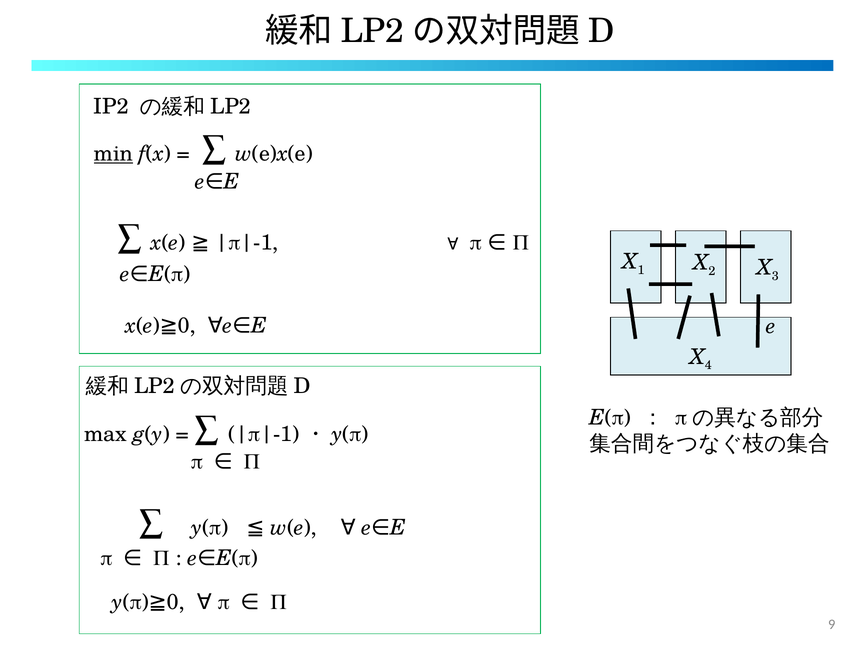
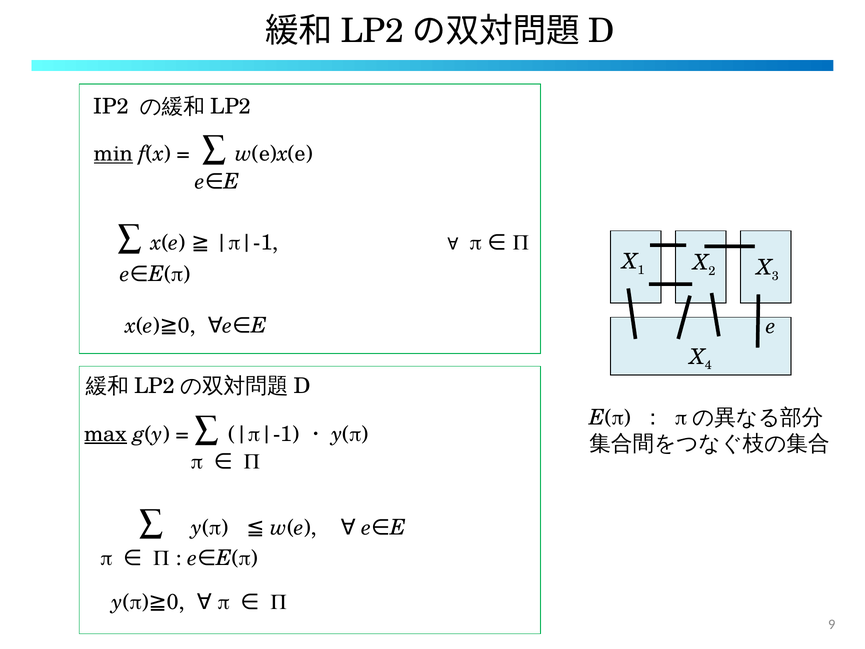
max underline: none -> present
